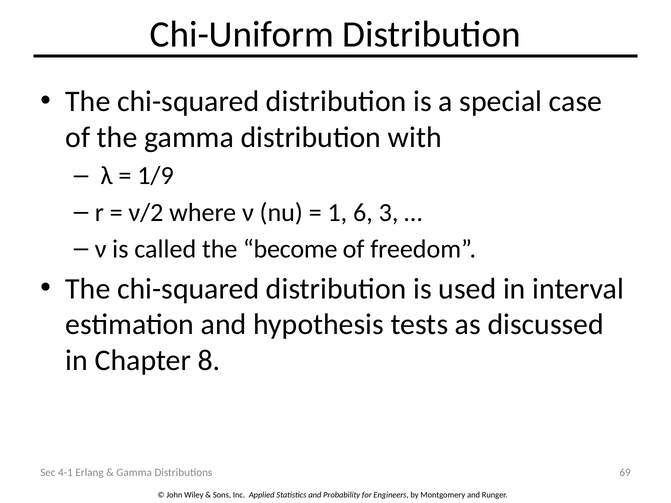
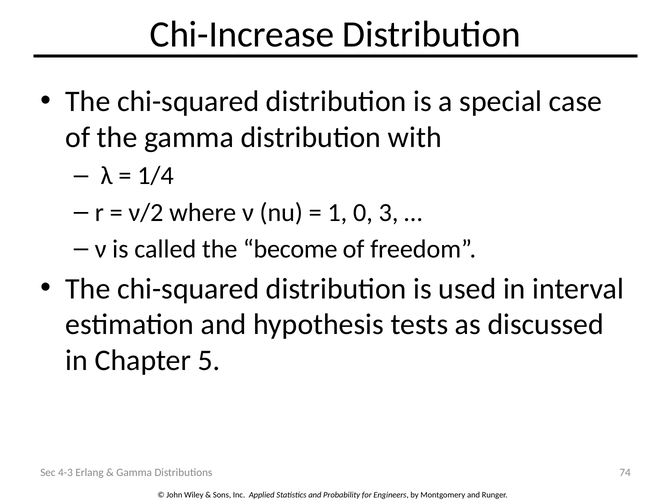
Chi-Uniform: Chi-Uniform -> Chi-Increase
1/9: 1/9 -> 1/4
6: 6 -> 0
8: 8 -> 5
4-1: 4-1 -> 4-3
69: 69 -> 74
